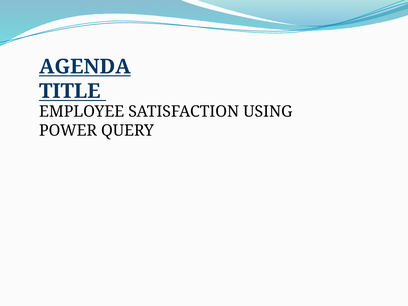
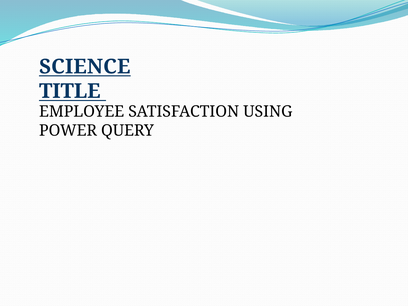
AGENDA: AGENDA -> SCIENCE
